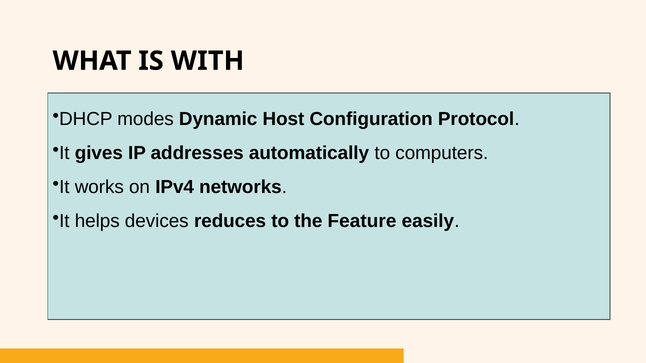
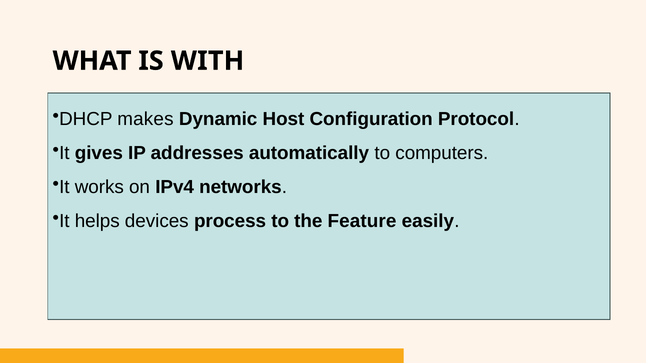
modes: modes -> makes
reduces: reduces -> process
